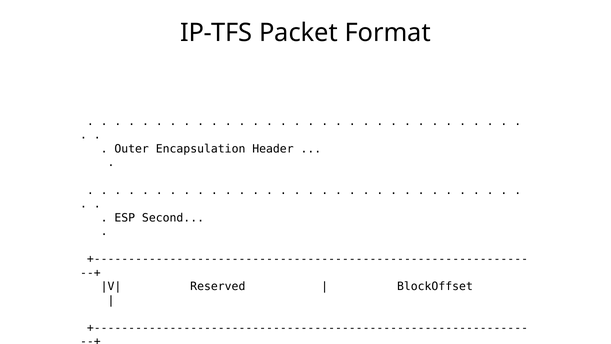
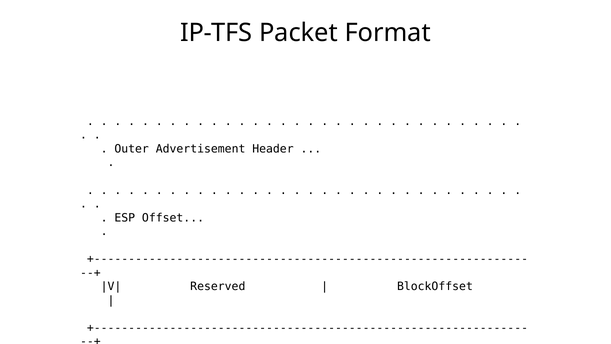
Encapsulation: Encapsulation -> Advertisement
Second: Second -> Offset
